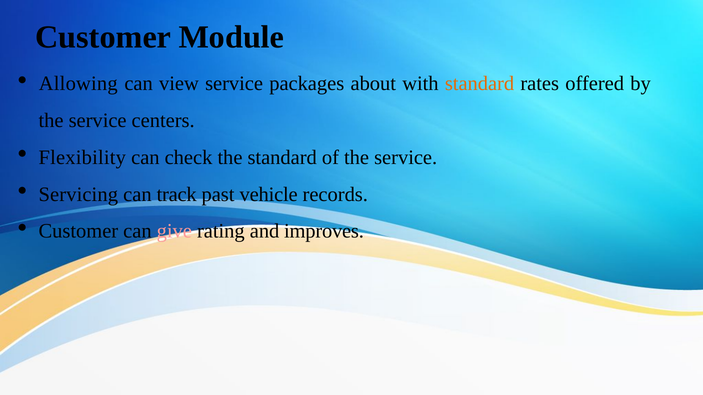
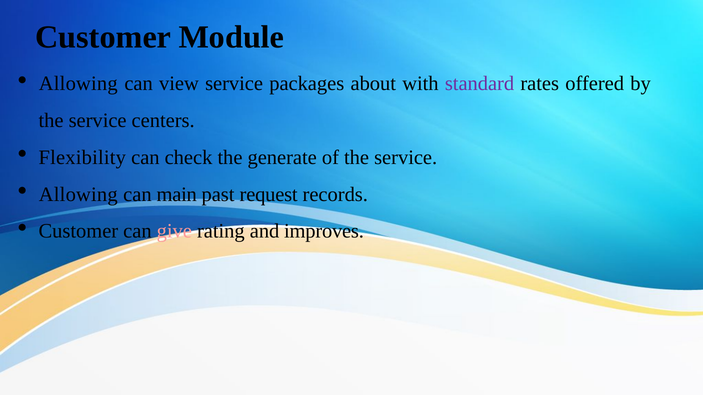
standard at (480, 84) colour: orange -> purple
the standard: standard -> generate
Servicing at (78, 194): Servicing -> Allowing
track: track -> main
vehicle: vehicle -> request
